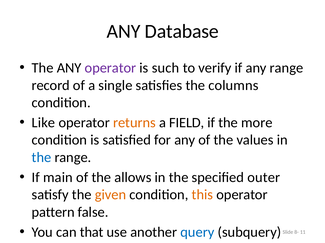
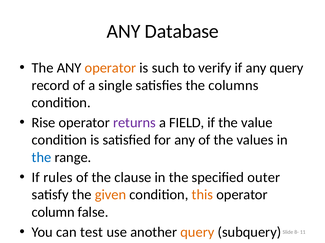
operator at (110, 68) colour: purple -> orange
any range: range -> query
Like: Like -> Rise
returns colour: orange -> purple
more: more -> value
main: main -> rules
allows: allows -> clause
pattern: pattern -> column
that: that -> test
query at (197, 233) colour: blue -> orange
